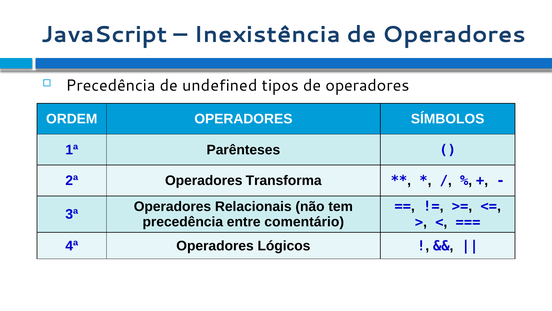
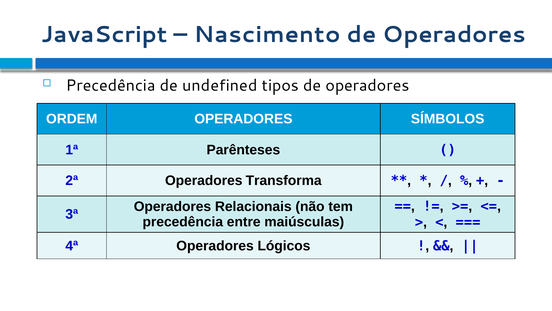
Inexistência: Inexistência -> Nascimento
comentário: comentário -> maiúsculas
